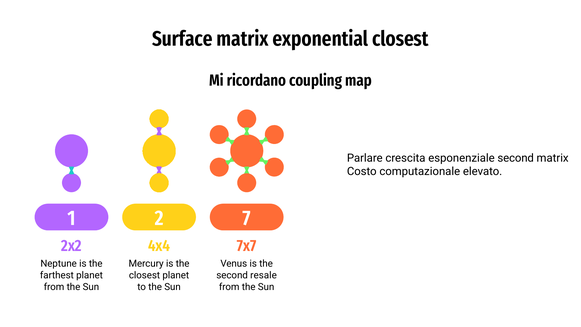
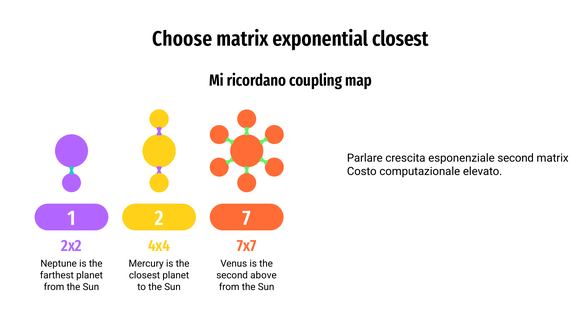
Surface: Surface -> Choose
resale: resale -> above
